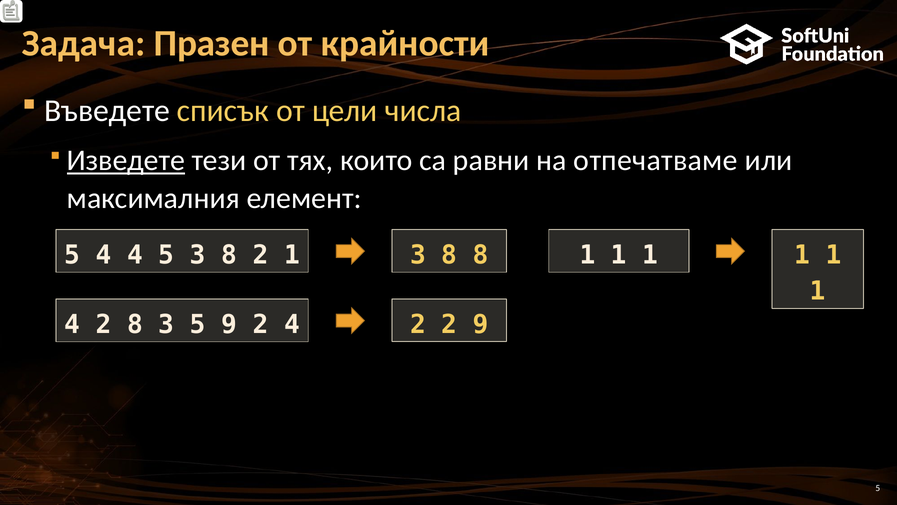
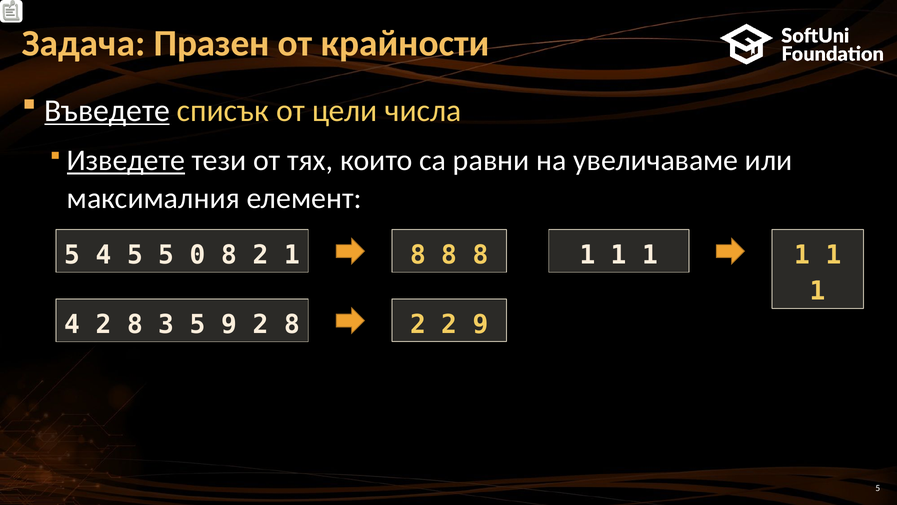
Въведете underline: none -> present
отпечатваме: отпечатваме -> увеличаваме
4 4: 4 -> 5
5 3: 3 -> 0
1 3: 3 -> 8
9 2 4: 4 -> 8
